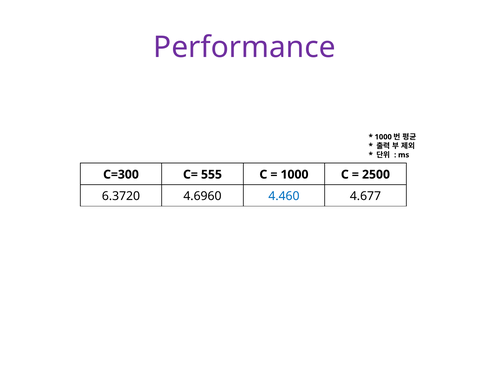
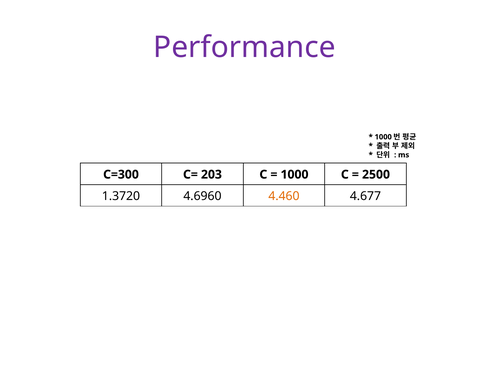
555: 555 -> 203
6.3720: 6.3720 -> 1.3720
4.460 colour: blue -> orange
